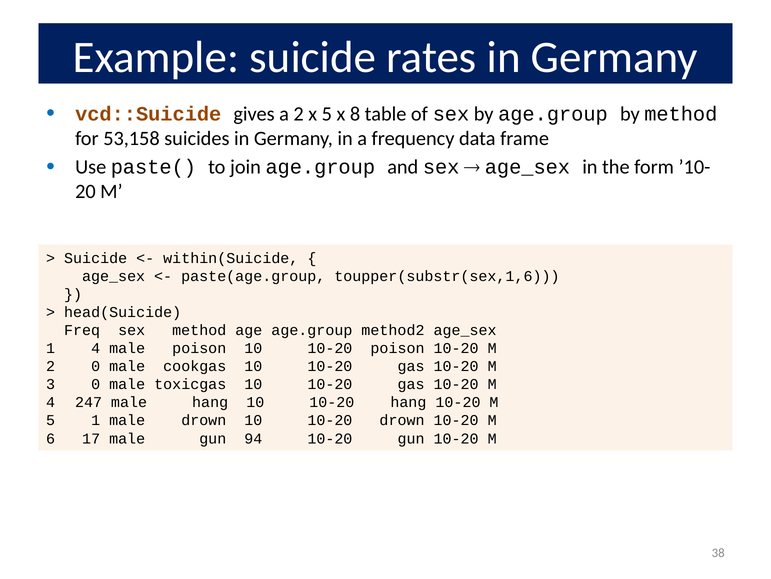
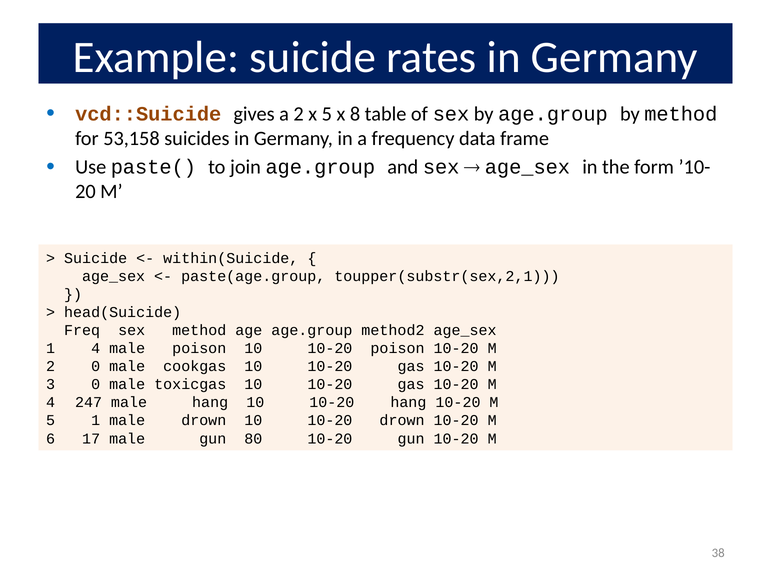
toupper(substr(sex,1,6: toupper(substr(sex,1,6 -> toupper(substr(sex,2,1
94: 94 -> 80
